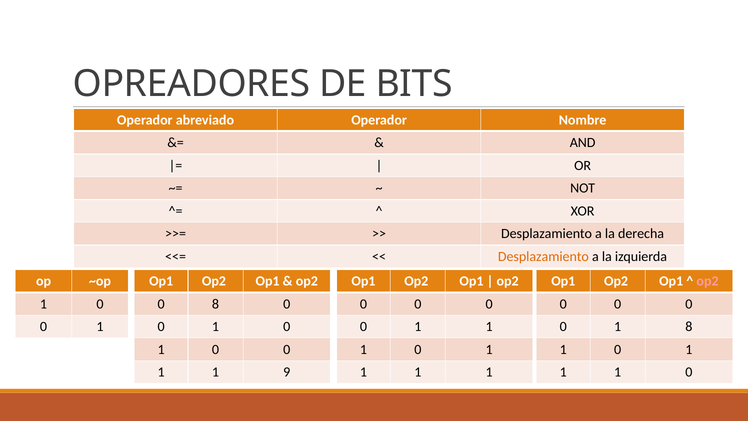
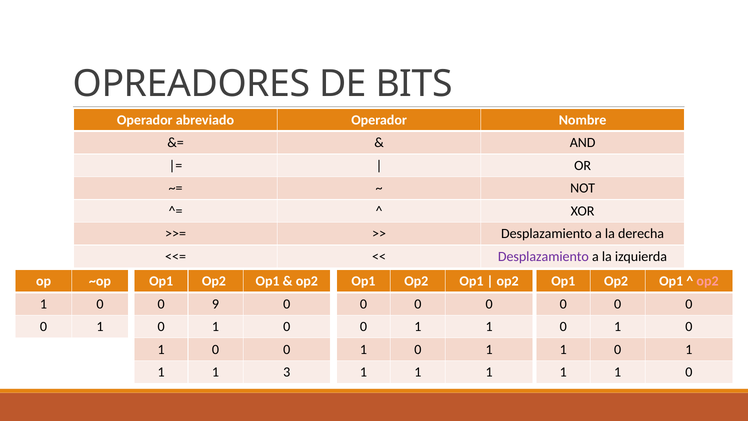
Desplazamiento at (543, 256) colour: orange -> purple
0 8: 8 -> 9
8 at (689, 326): 8 -> 0
9: 9 -> 3
